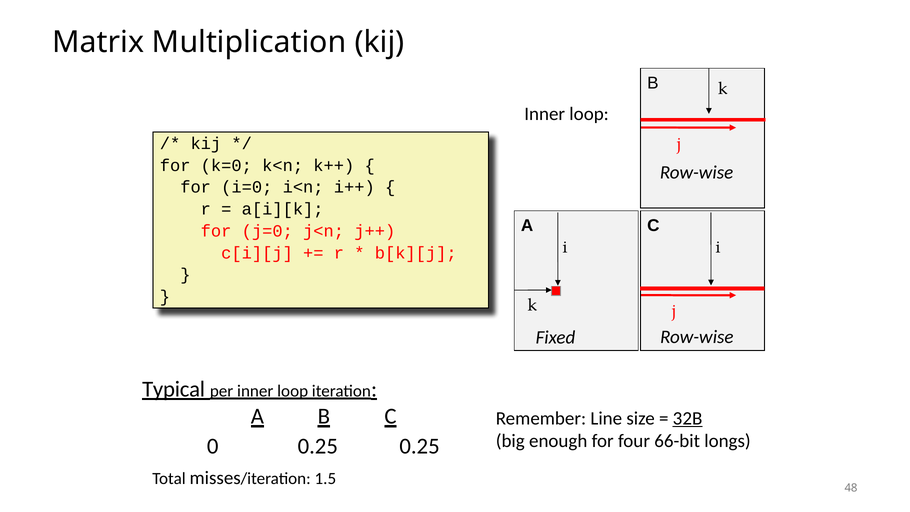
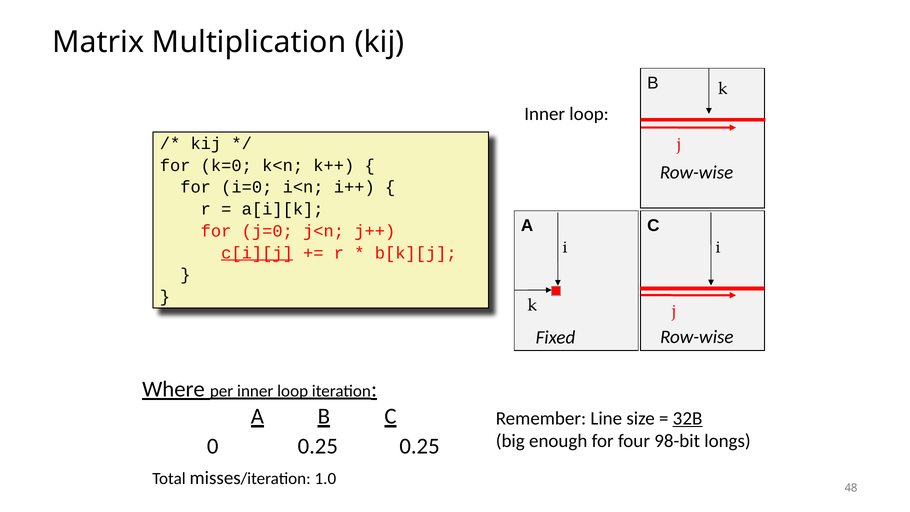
c[i][j underline: none -> present
Typical: Typical -> Where
66-bit: 66-bit -> 98-bit
1.5: 1.5 -> 1.0
